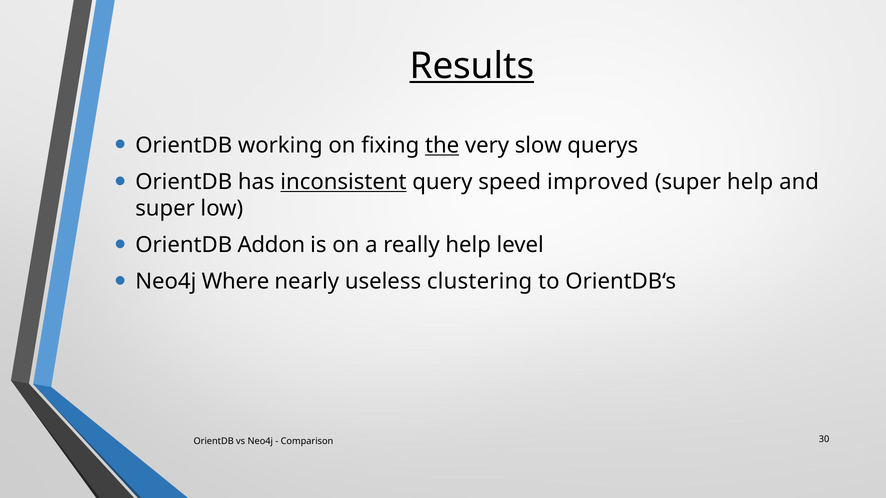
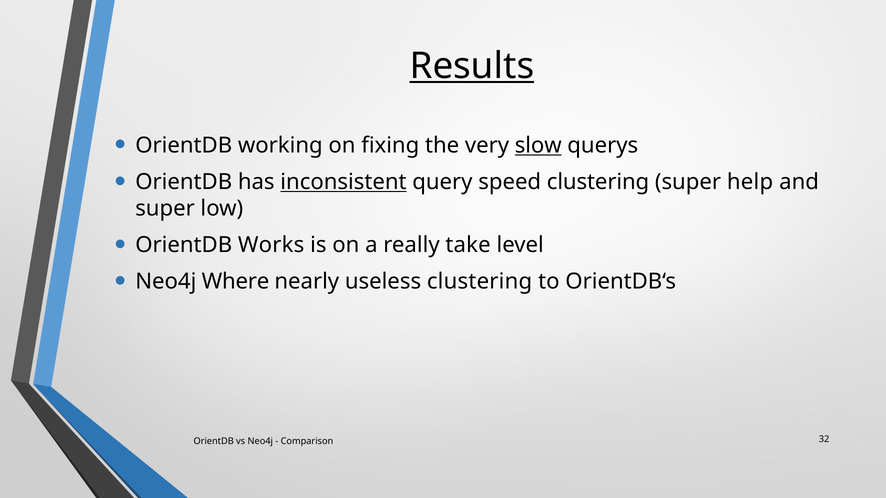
the underline: present -> none
slow underline: none -> present
speed improved: improved -> clustering
Addon: Addon -> Works
really help: help -> take
30: 30 -> 32
